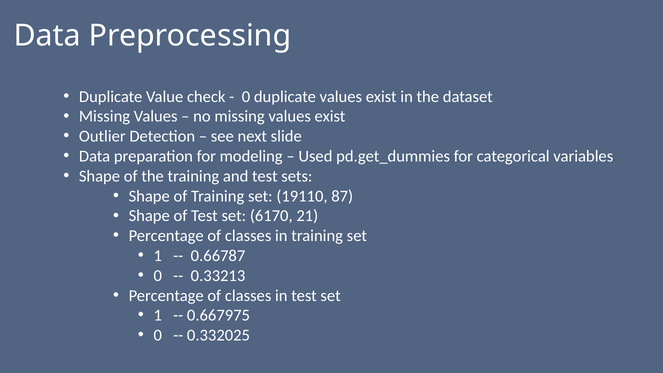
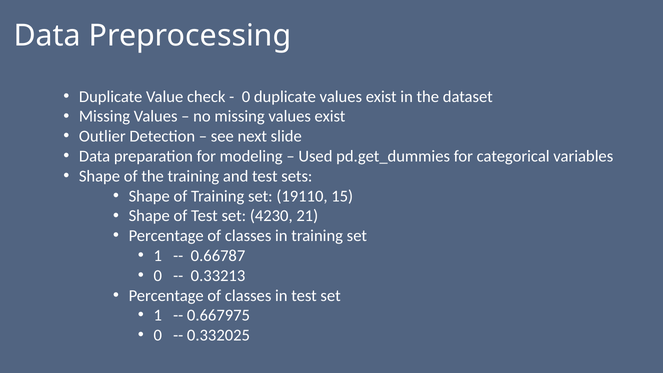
87: 87 -> 15
6170: 6170 -> 4230
